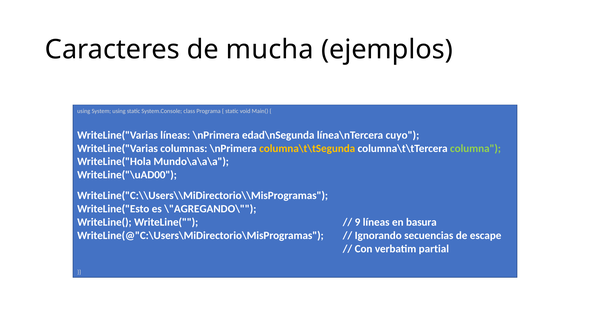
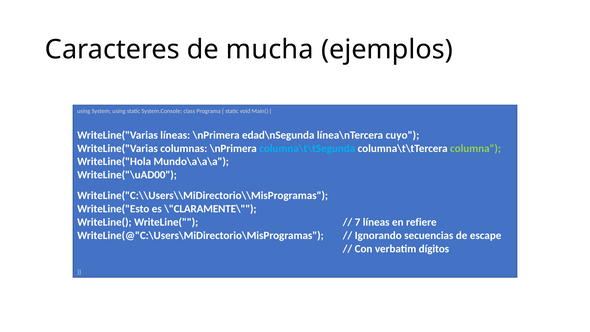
columna\t\tSegunda colour: yellow -> light blue
\"AGREGANDO\: \"AGREGANDO\ -> \"CLARAMENTE\
9: 9 -> 7
basura: basura -> refiere
partial: partial -> dígitos
